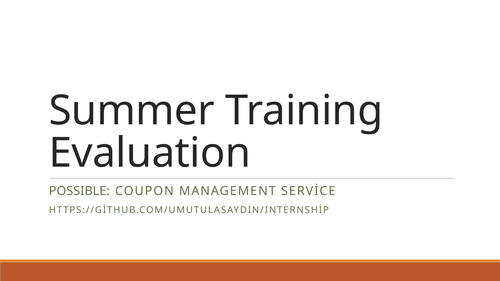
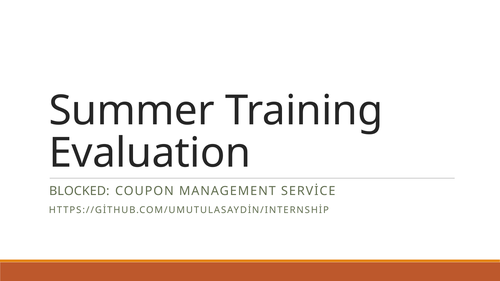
POSSIBLE: POSSIBLE -> BLOCKED
